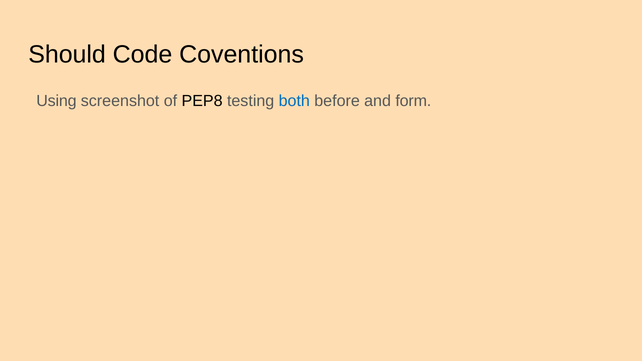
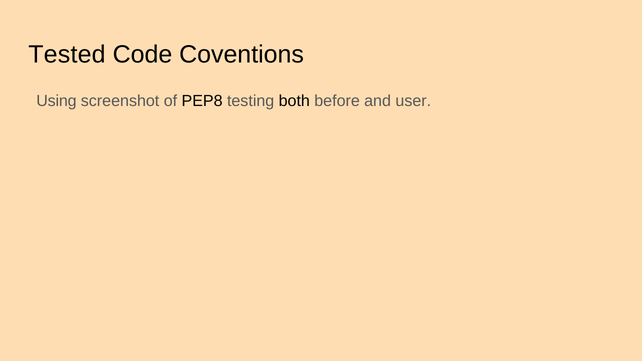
Should: Should -> Tested
both colour: blue -> black
form: form -> user
